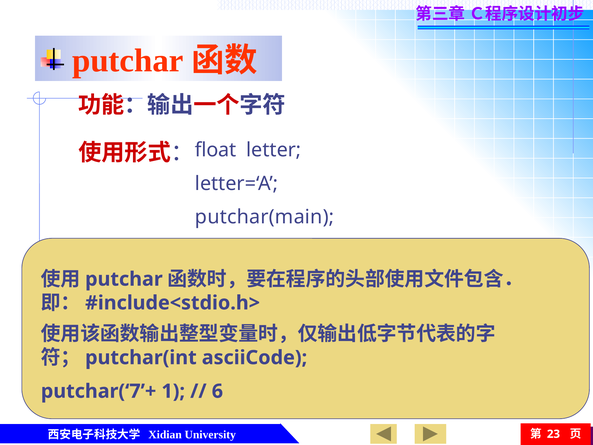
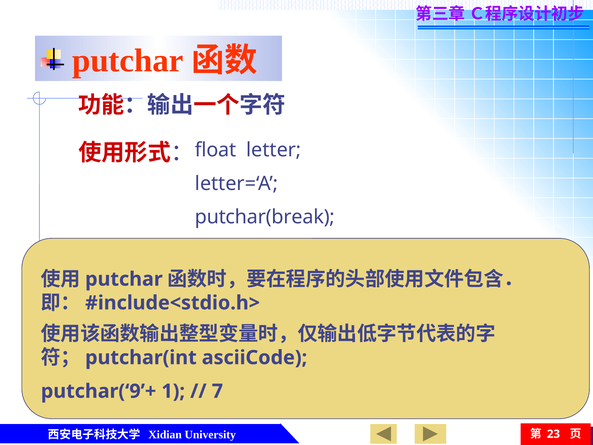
putchar(main: putchar(main -> putchar(break
putchar(‘7’+: putchar(‘7’+ -> putchar(‘9’+
6: 6 -> 7
